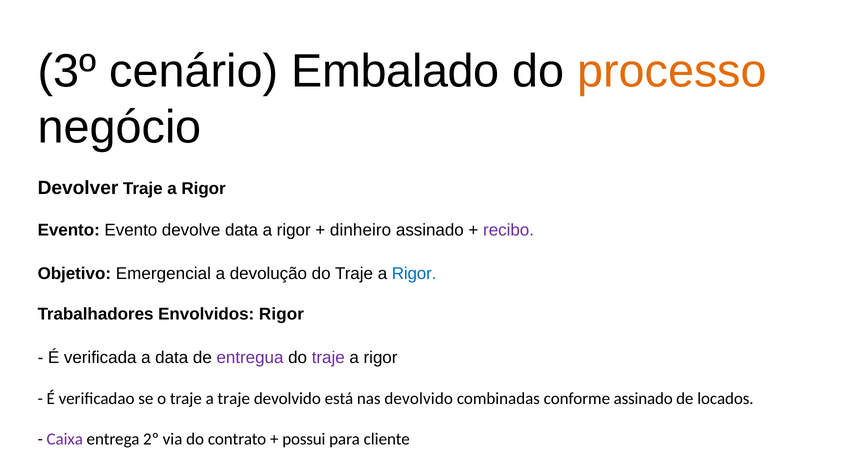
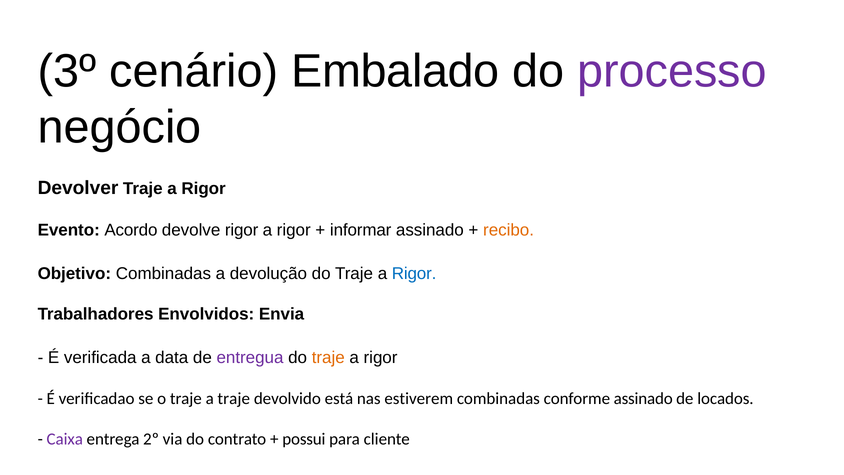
processo colour: orange -> purple
Evento Evento: Evento -> Acordo
devolve data: data -> rigor
dinheiro: dinheiro -> informar
recibo colour: purple -> orange
Objetivo Emergencial: Emergencial -> Combinadas
Envolvidos Rigor: Rigor -> Envia
traje at (328, 357) colour: purple -> orange
nas devolvido: devolvido -> estiverem
